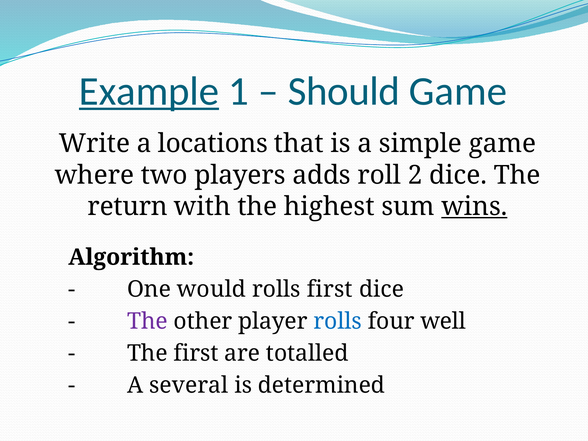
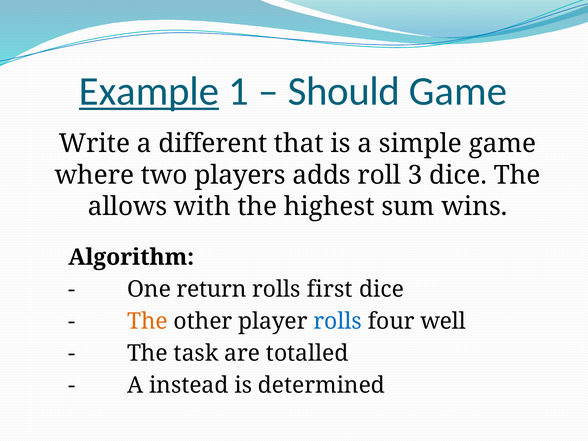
locations: locations -> different
2: 2 -> 3
return: return -> allows
wins underline: present -> none
would: would -> return
The at (147, 321) colour: purple -> orange
The first: first -> task
several: several -> instead
